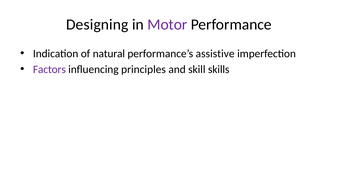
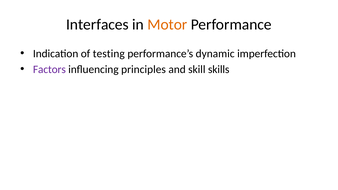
Designing: Designing -> Interfaces
Motor colour: purple -> orange
natural: natural -> testing
assistive: assistive -> dynamic
